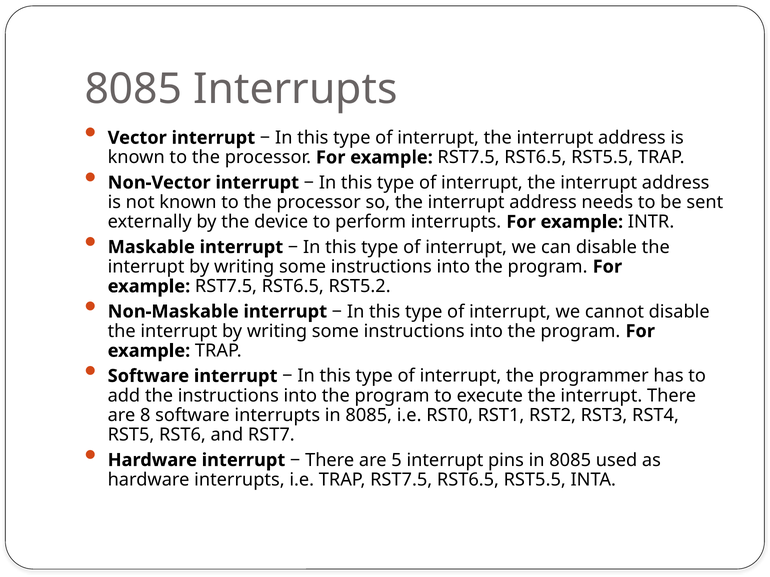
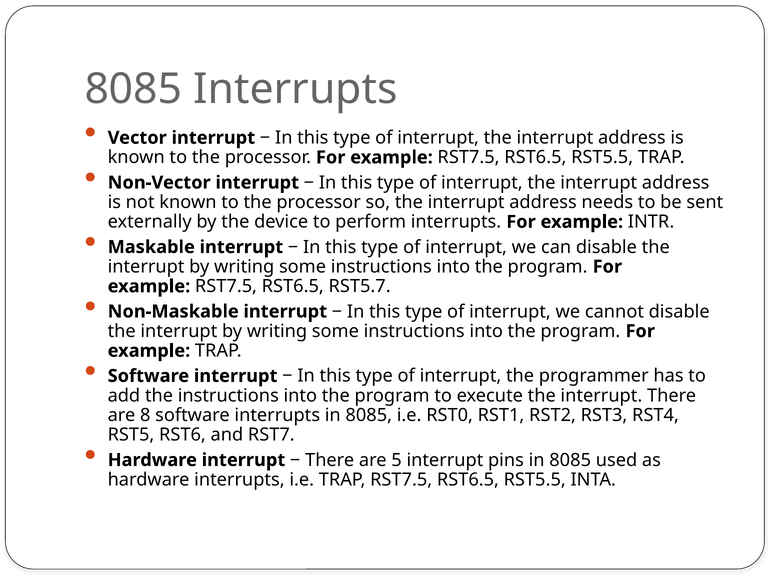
RST5.2: RST5.2 -> RST5.7
